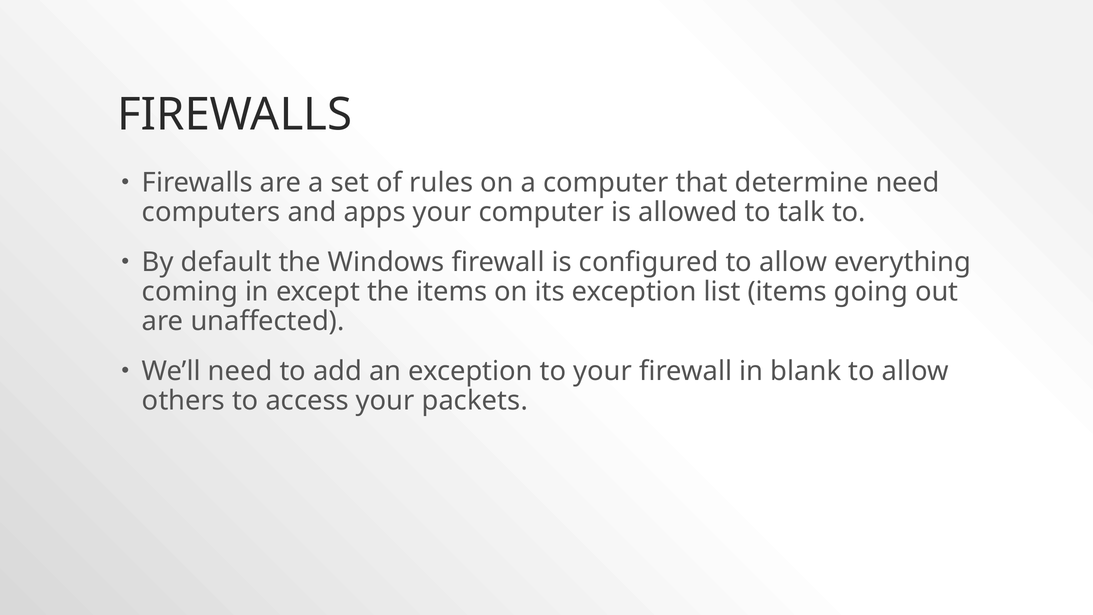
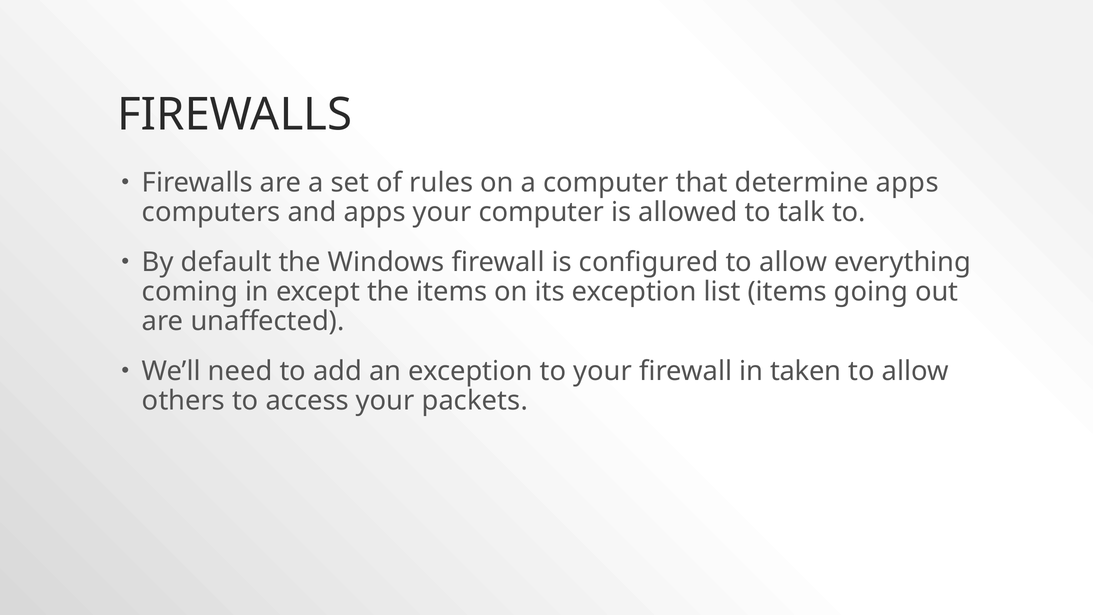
determine need: need -> apps
blank: blank -> taken
